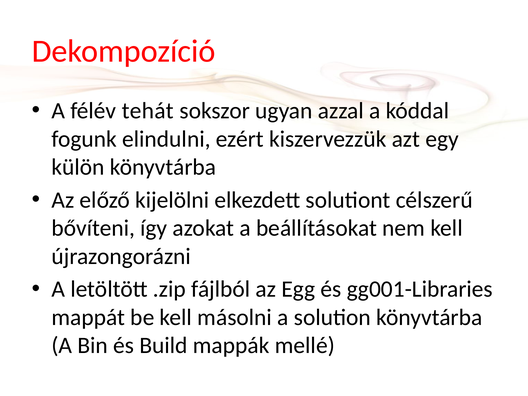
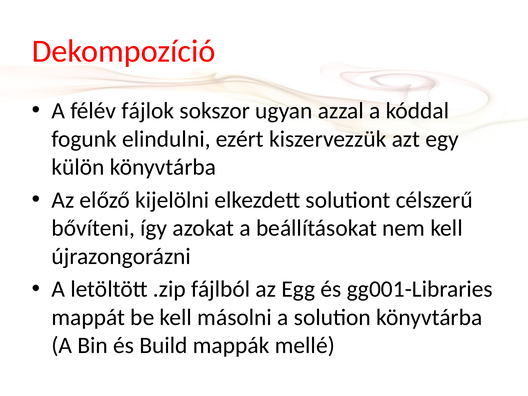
tehát: tehát -> fájlok
